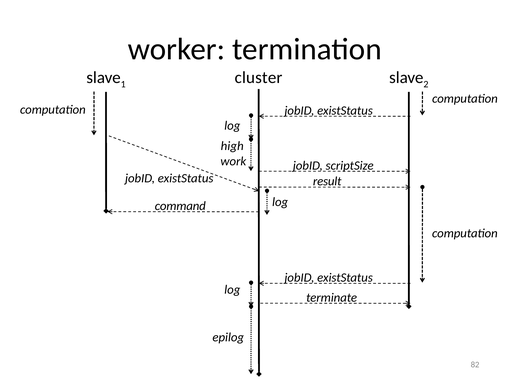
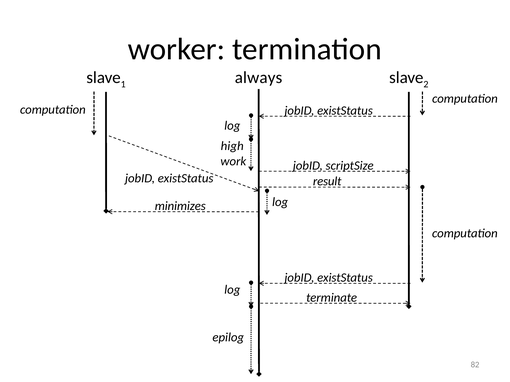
cluster: cluster -> always
command: command -> minimizes
